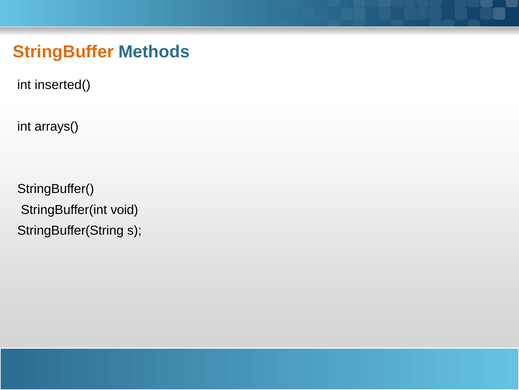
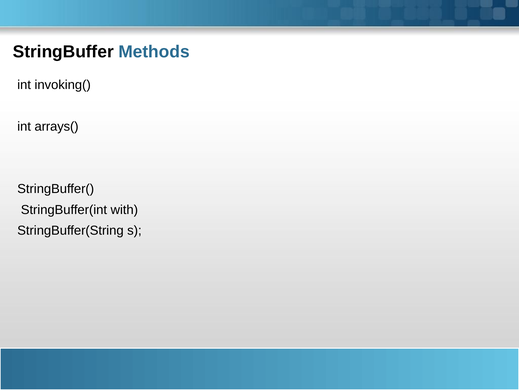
StringBuffer colour: orange -> black
inserted(: inserted( -> invoking(
void: void -> with
